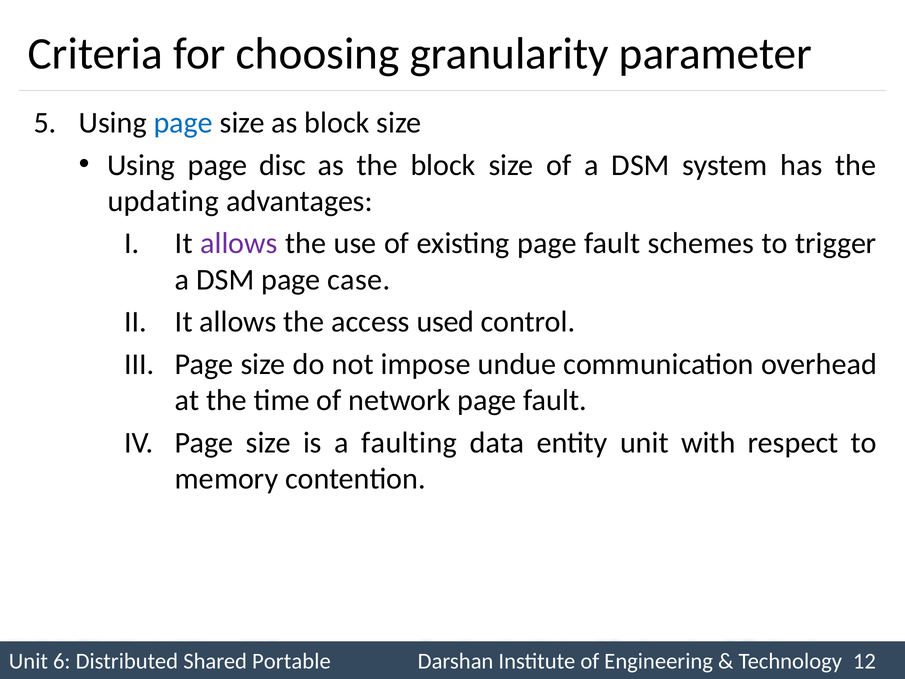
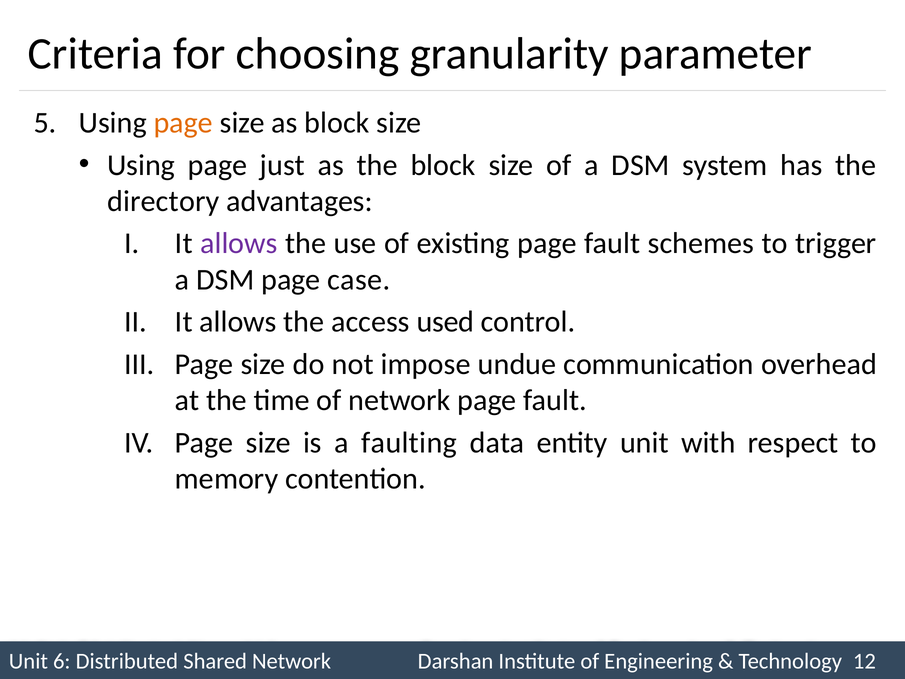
page at (183, 123) colour: blue -> orange
disc: disc -> just
updating: updating -> directory
Portable at (291, 661): Portable -> Network
